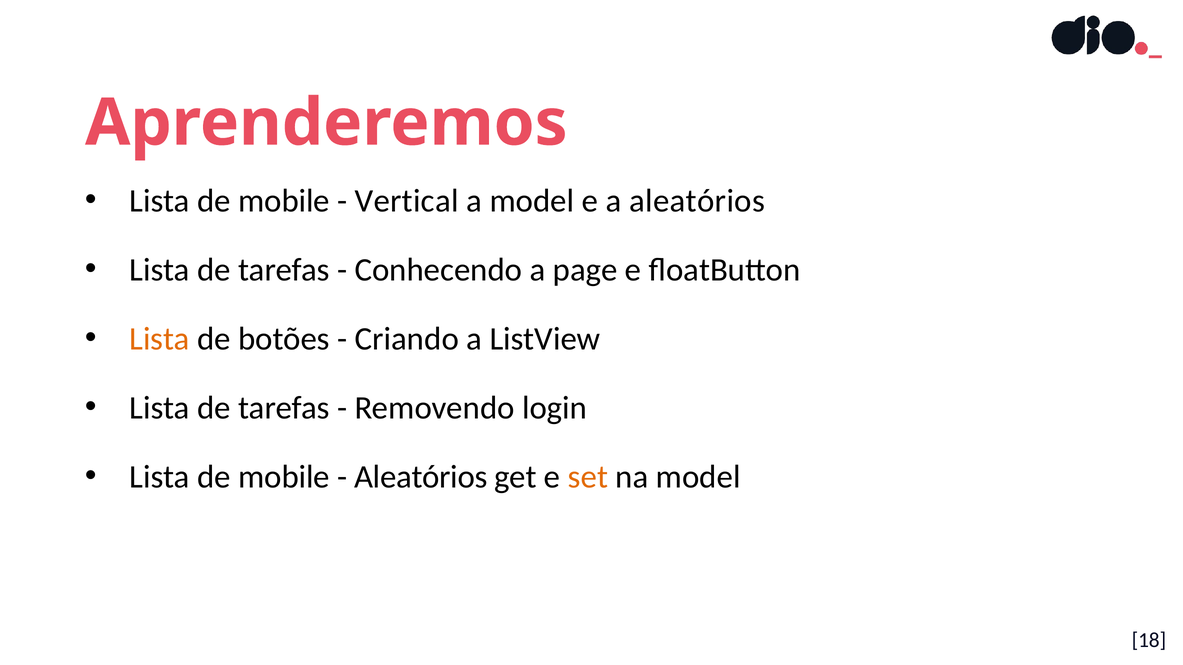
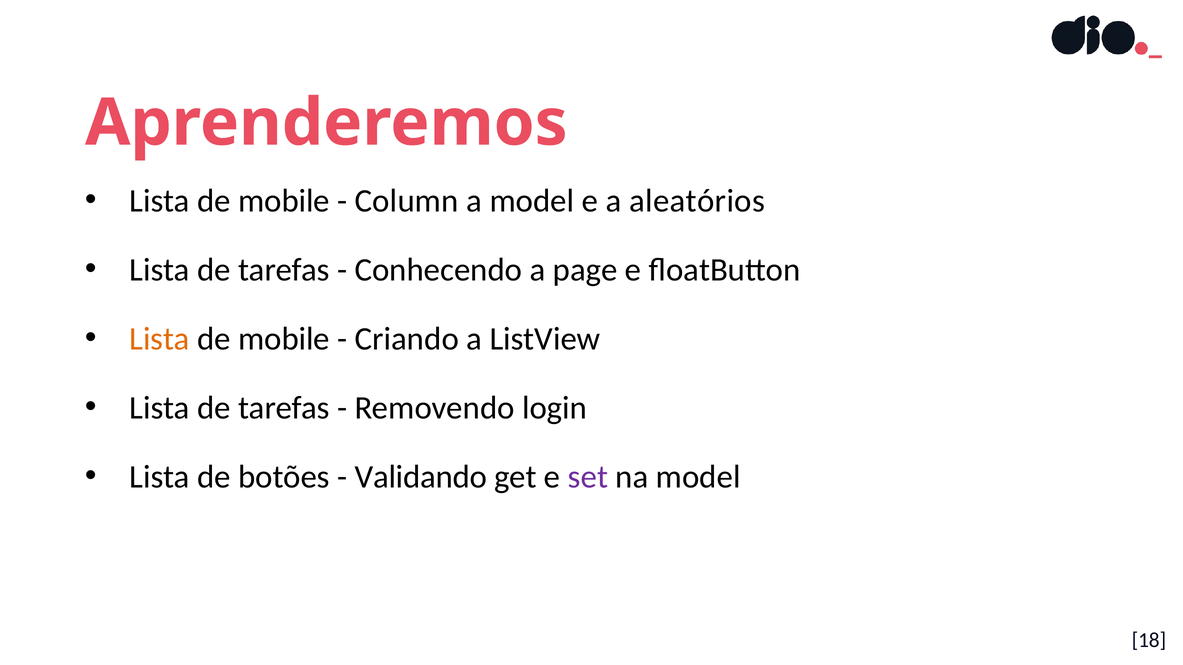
Vertical: Vertical -> Column
botões at (284, 339): botões -> mobile
mobile at (284, 477): mobile -> botões
Aleatórios at (421, 477): Aleatórios -> Validando
set colour: orange -> purple
